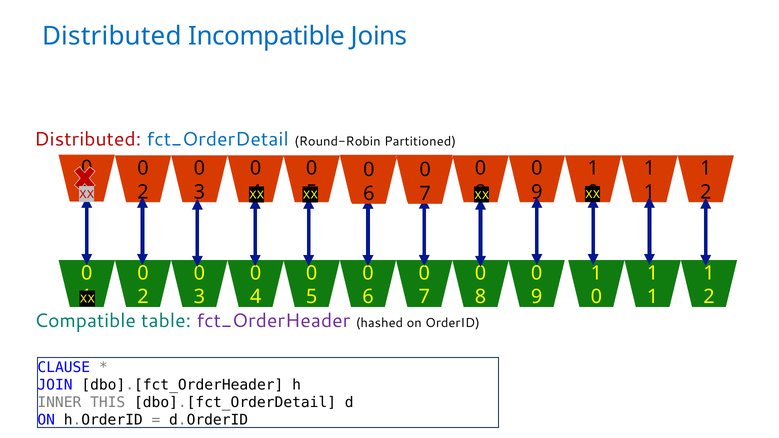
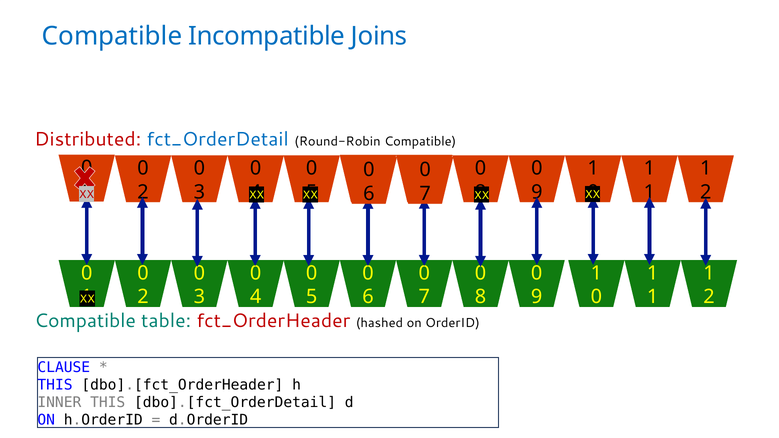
Distributed at (112, 36): Distributed -> Compatible
Round-Robin Partitioned: Partitioned -> Compatible
fct_OrderHeader colour: purple -> red
JOIN at (55, 385): JOIN -> THIS
